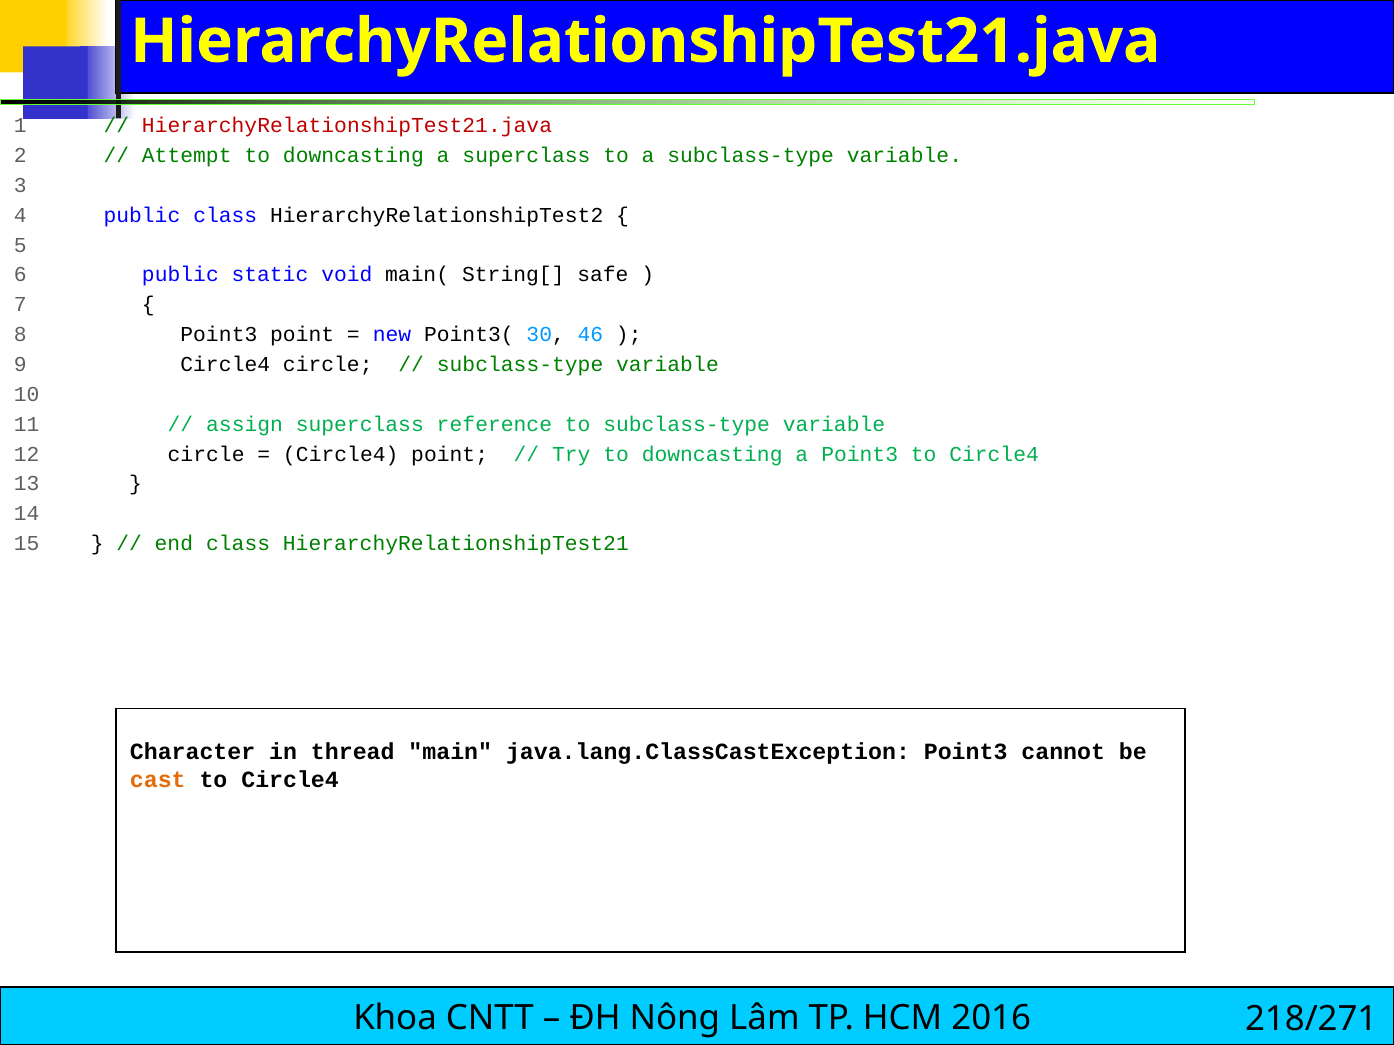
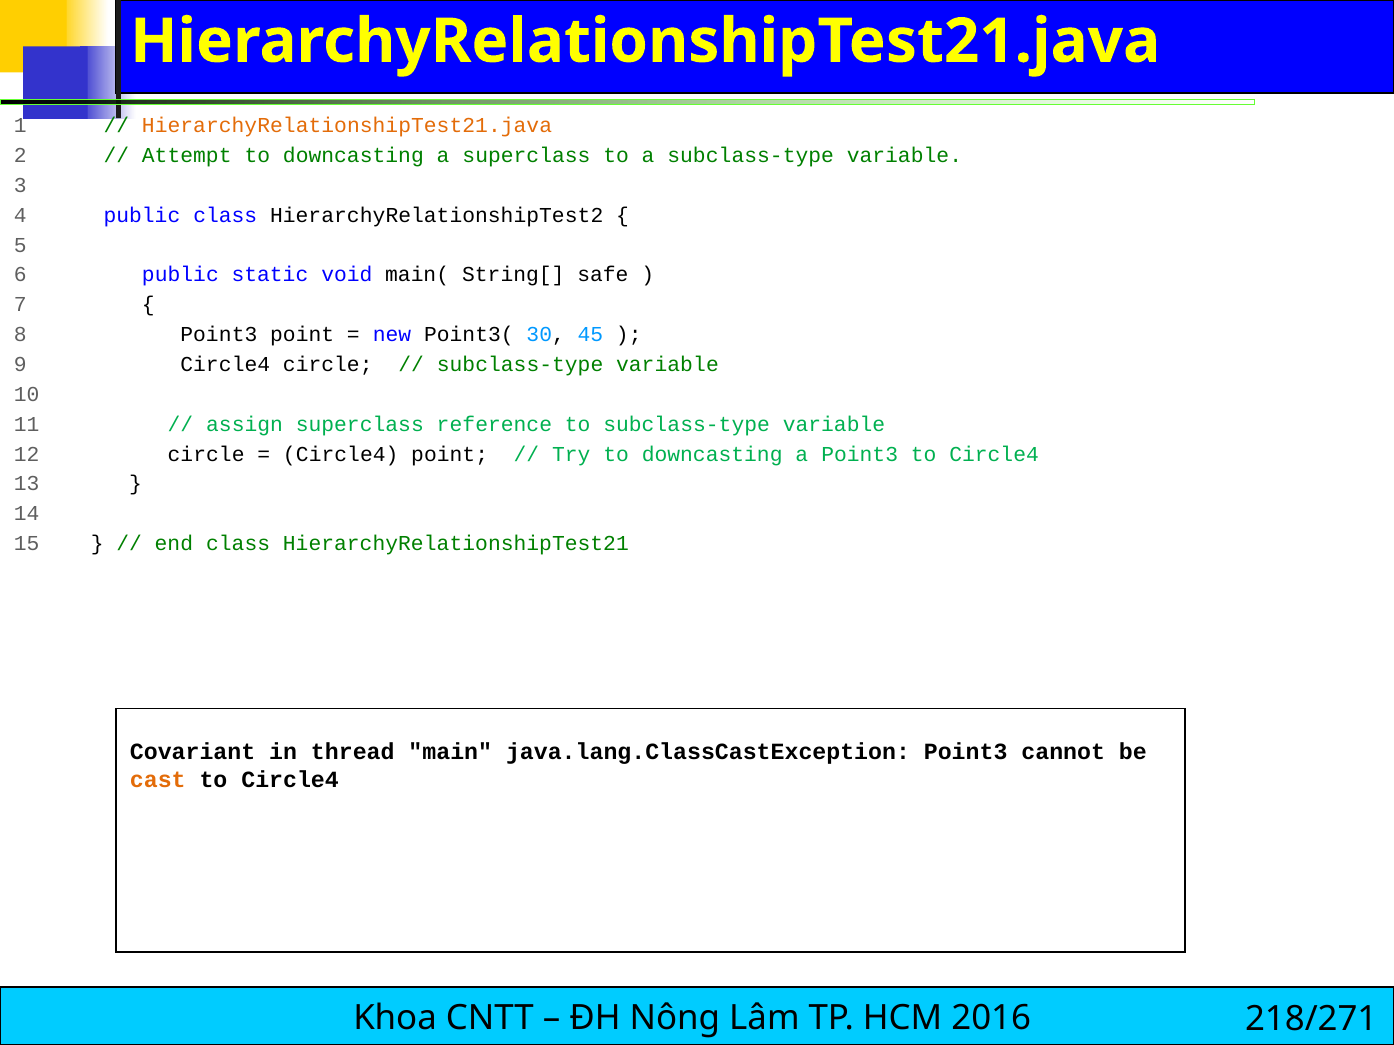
HierarchyRelationshipTest21.java at (347, 126) colour: red -> orange
46: 46 -> 45
Character: Character -> Covariant
